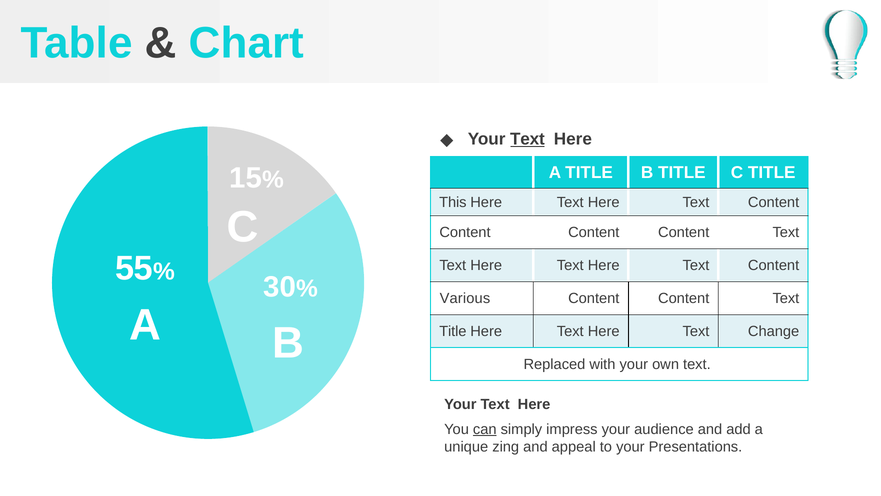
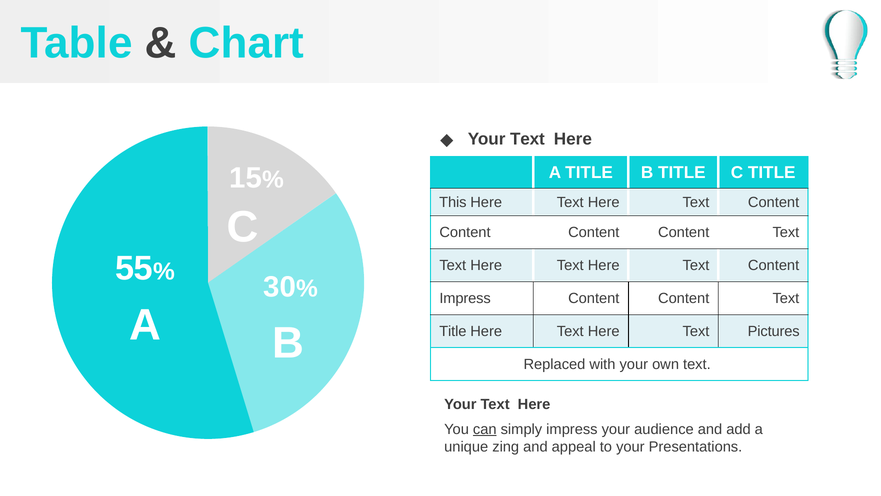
Text at (527, 139) underline: present -> none
Various at (465, 298): Various -> Impress
Change: Change -> Pictures
